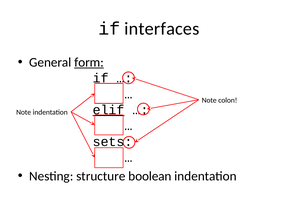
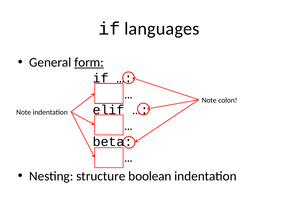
interfaces: interfaces -> languages
elif underline: present -> none
sets: sets -> beta
